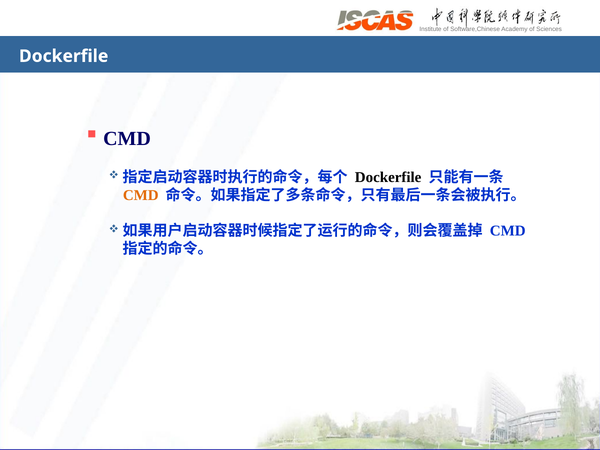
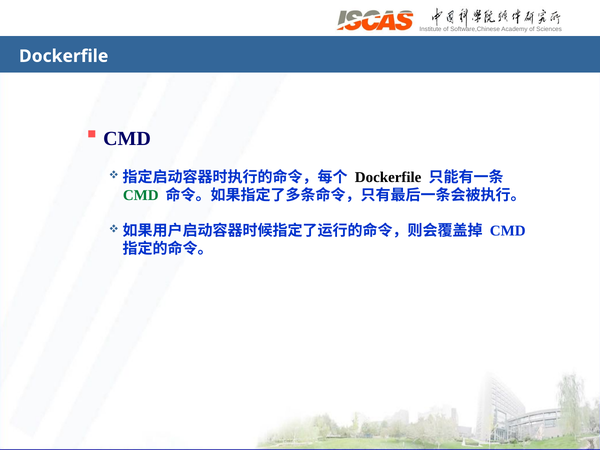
CMD at (141, 195) colour: orange -> green
